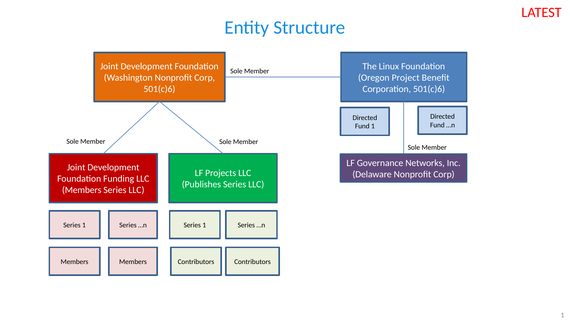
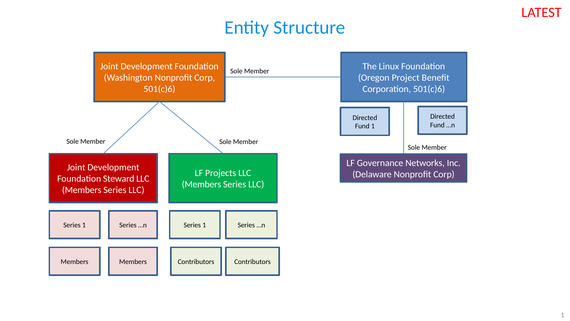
Funding: Funding -> Steward
Publishes at (201, 184): Publishes -> Members
